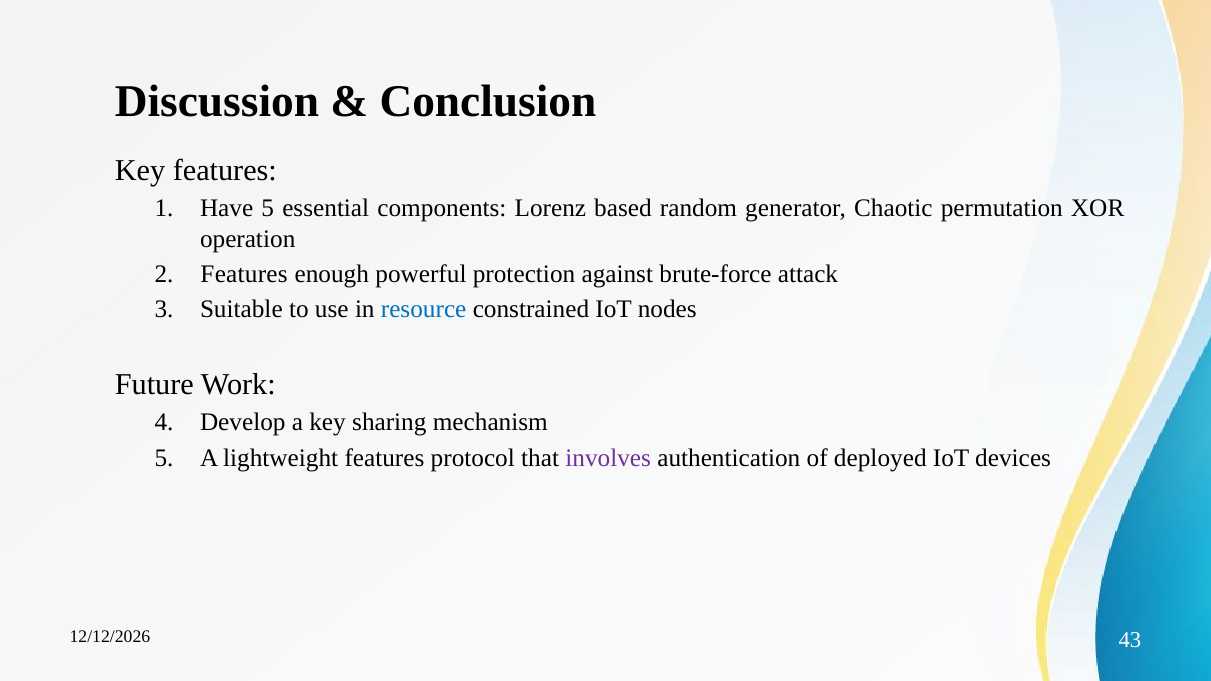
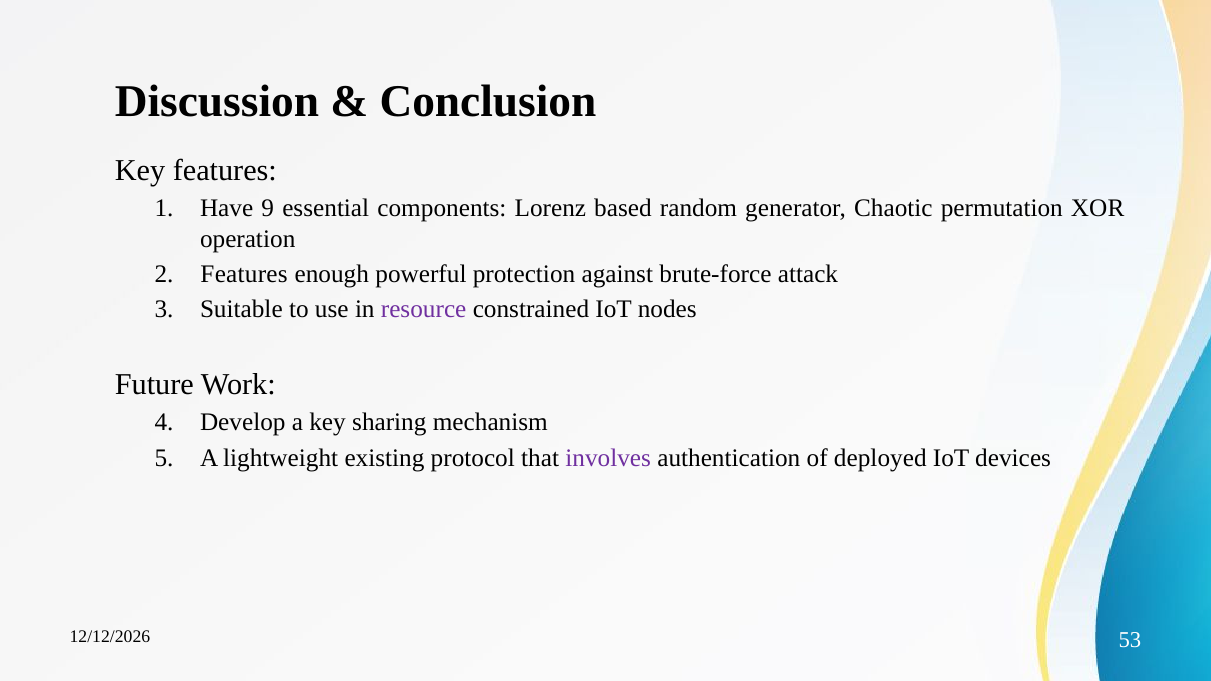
Have 5: 5 -> 9
resource colour: blue -> purple
lightweight features: features -> existing
43: 43 -> 53
